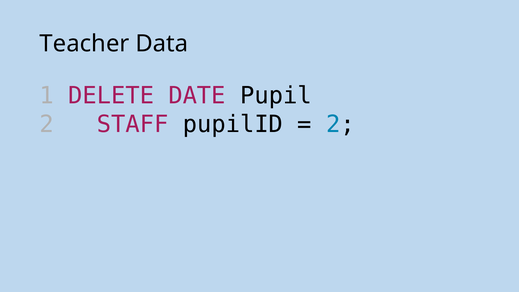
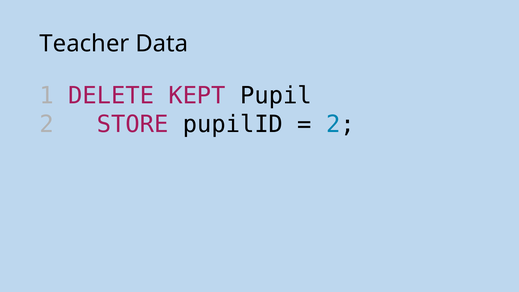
DATE: DATE -> KEPT
STAFF: STAFF -> STORE
